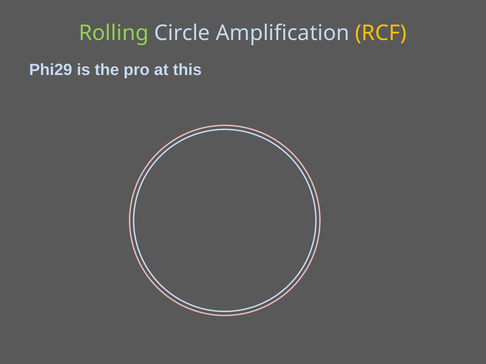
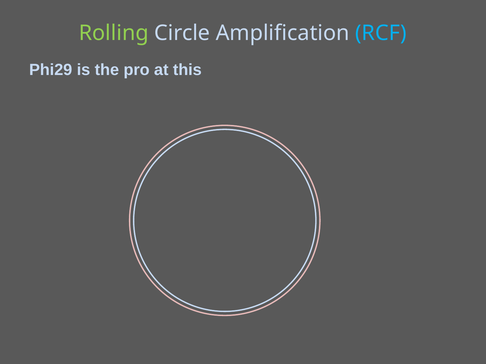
RCF colour: yellow -> light blue
